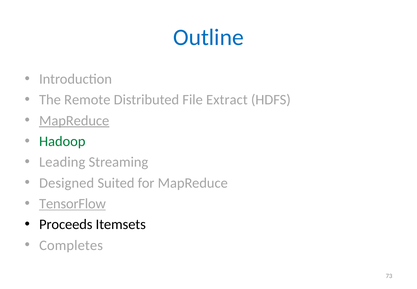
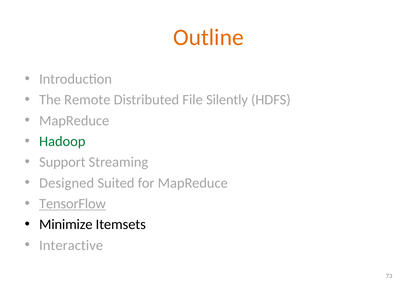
Outline colour: blue -> orange
Extract: Extract -> Silently
MapReduce at (74, 120) underline: present -> none
Leading: Leading -> Support
Proceeds: Proceeds -> Minimize
Completes: Completes -> Interactive
